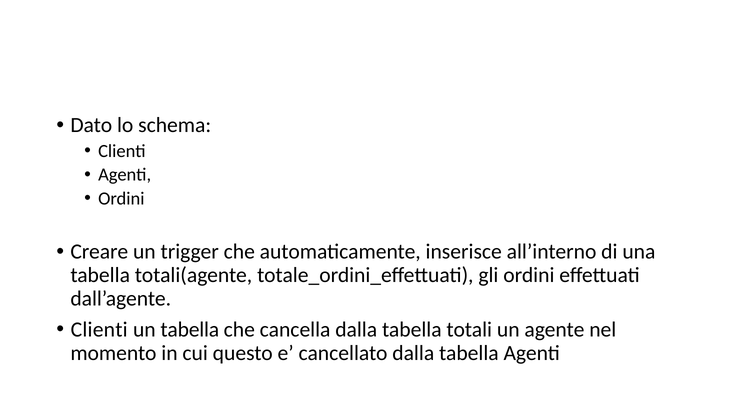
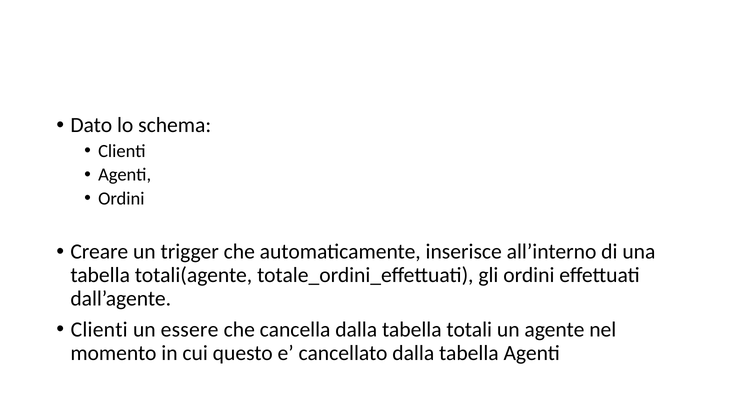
un tabella: tabella -> essere
